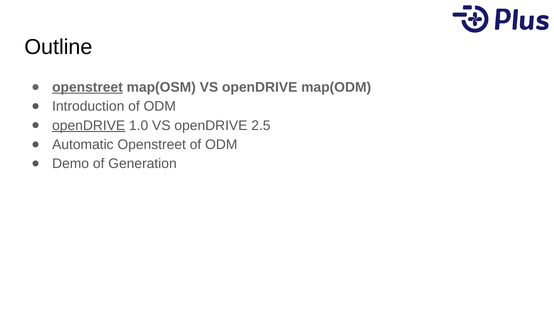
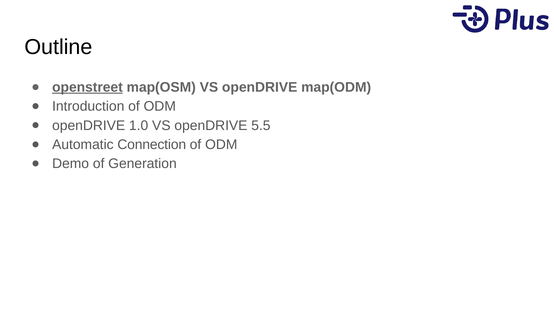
openDRIVE at (89, 125) underline: present -> none
2.5: 2.5 -> 5.5
Automatic Openstreet: Openstreet -> Connection
